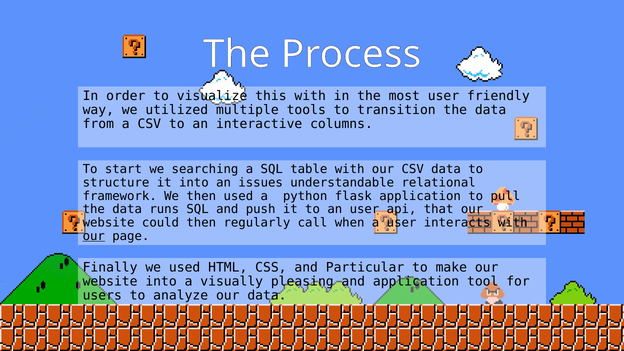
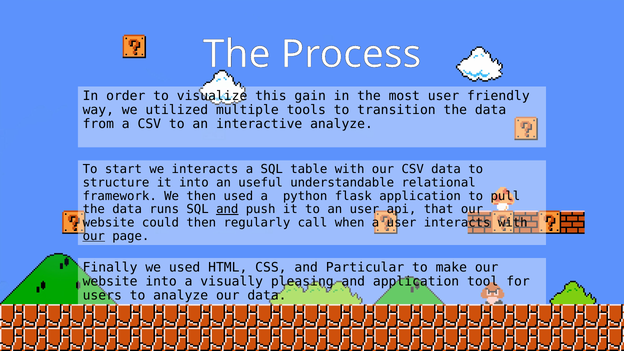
this with: with -> gain
interactive columns: columns -> analyze
we searching: searching -> interacts
issues: issues -> useful
and at (227, 209) underline: none -> present
